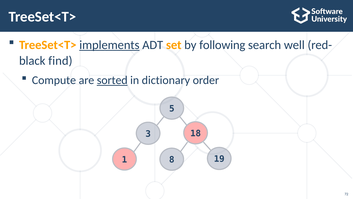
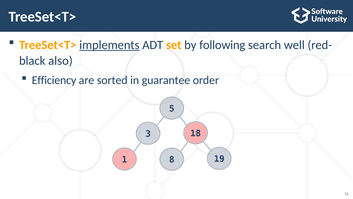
find: find -> also
Compute: Compute -> Efficiency
sorted underline: present -> none
dictionary: dictionary -> guarantee
